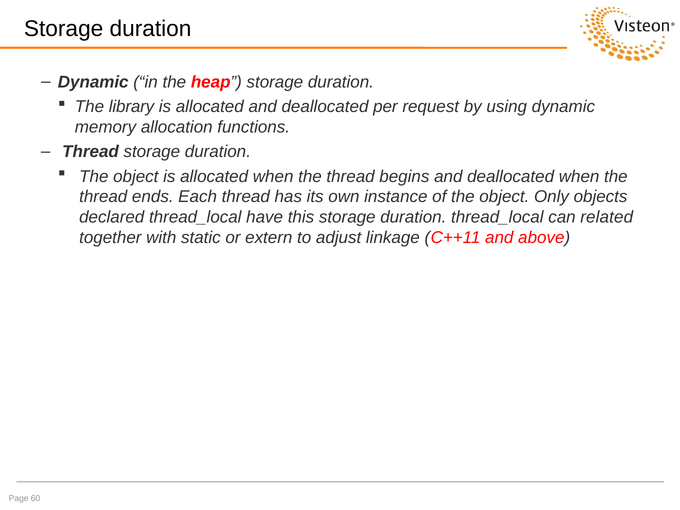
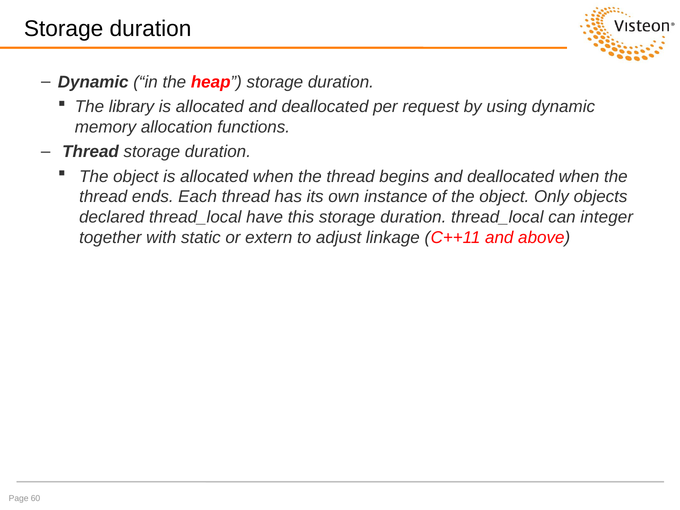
related: related -> integer
